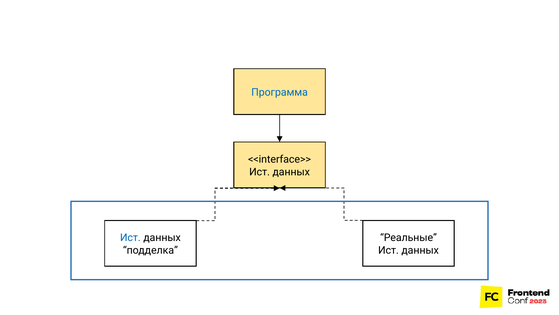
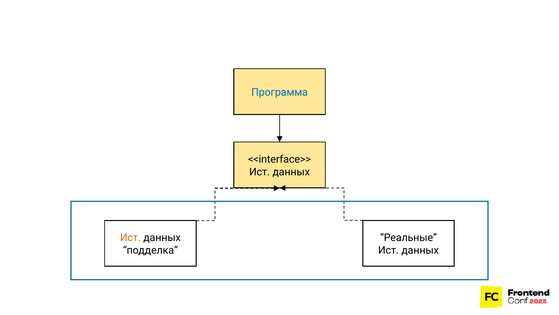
Ист at (130, 237) colour: blue -> orange
